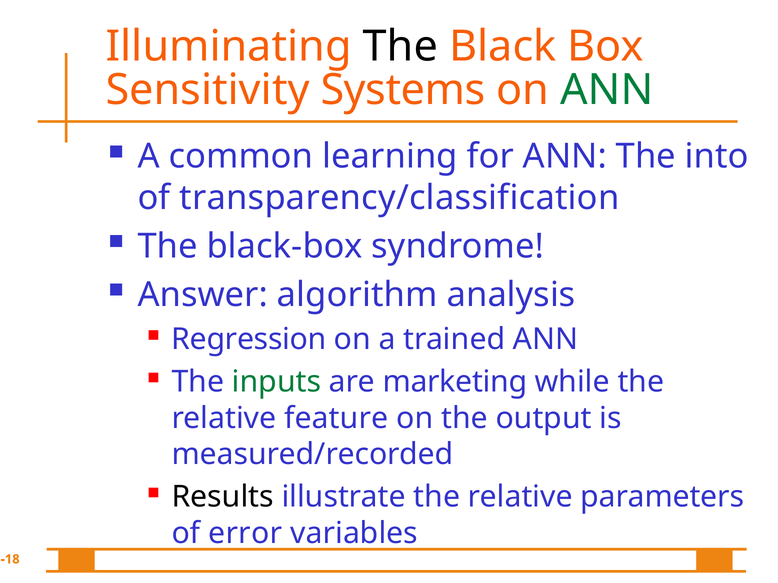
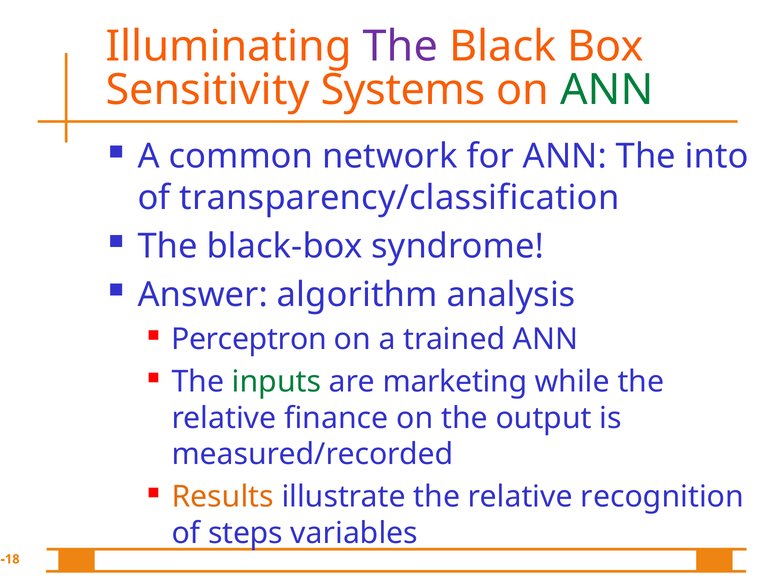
The at (400, 47) colour: black -> purple
learning: learning -> network
Regression: Regression -> Perceptron
feature: feature -> finance
Results colour: black -> orange
parameters: parameters -> recognition
error: error -> steps
